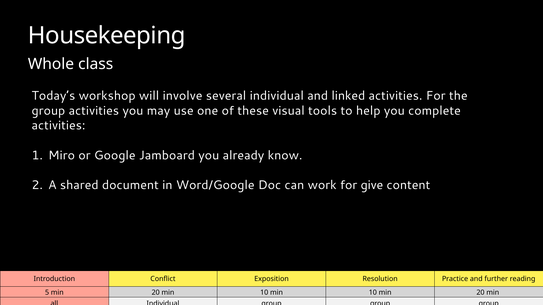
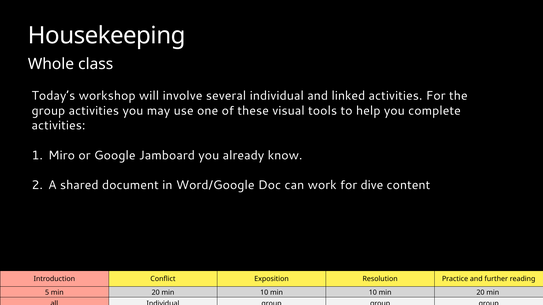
give: give -> dive
